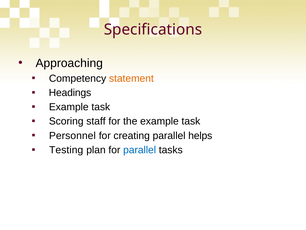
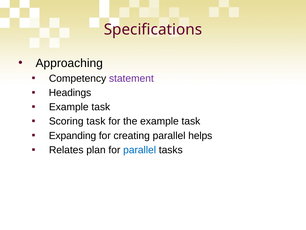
statement colour: orange -> purple
Scoring staff: staff -> task
Personnel: Personnel -> Expanding
Testing: Testing -> Relates
